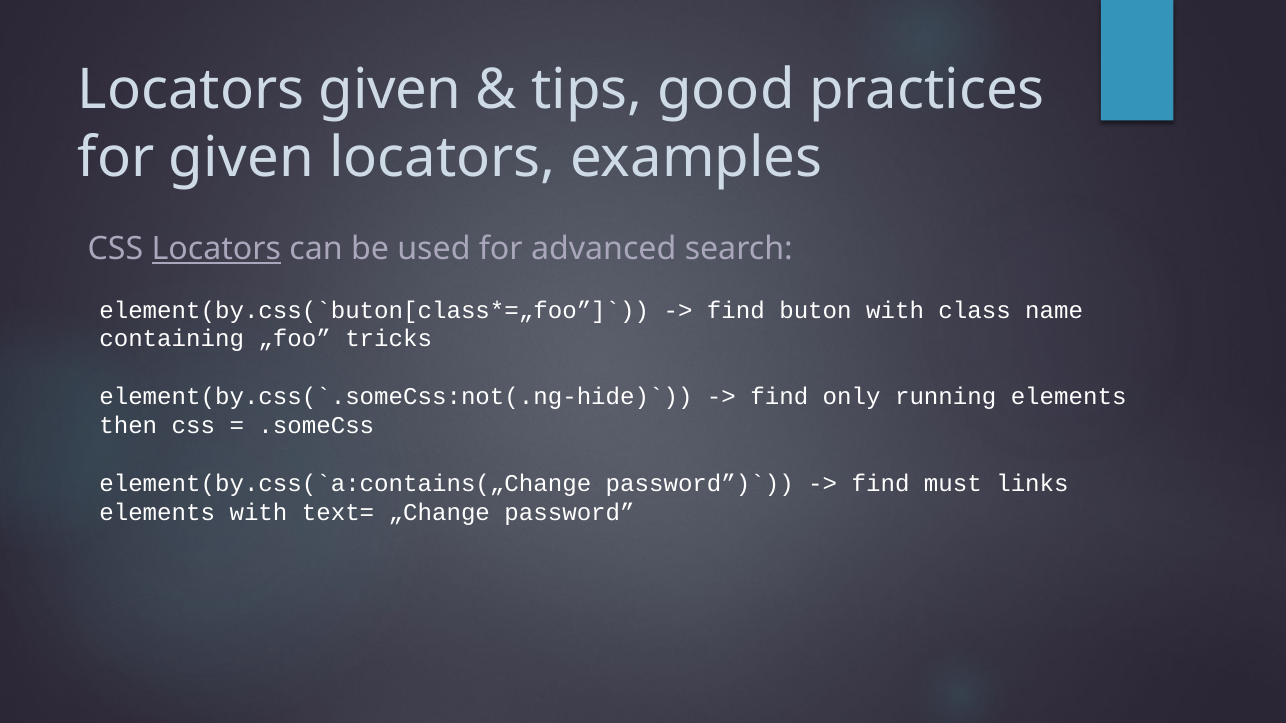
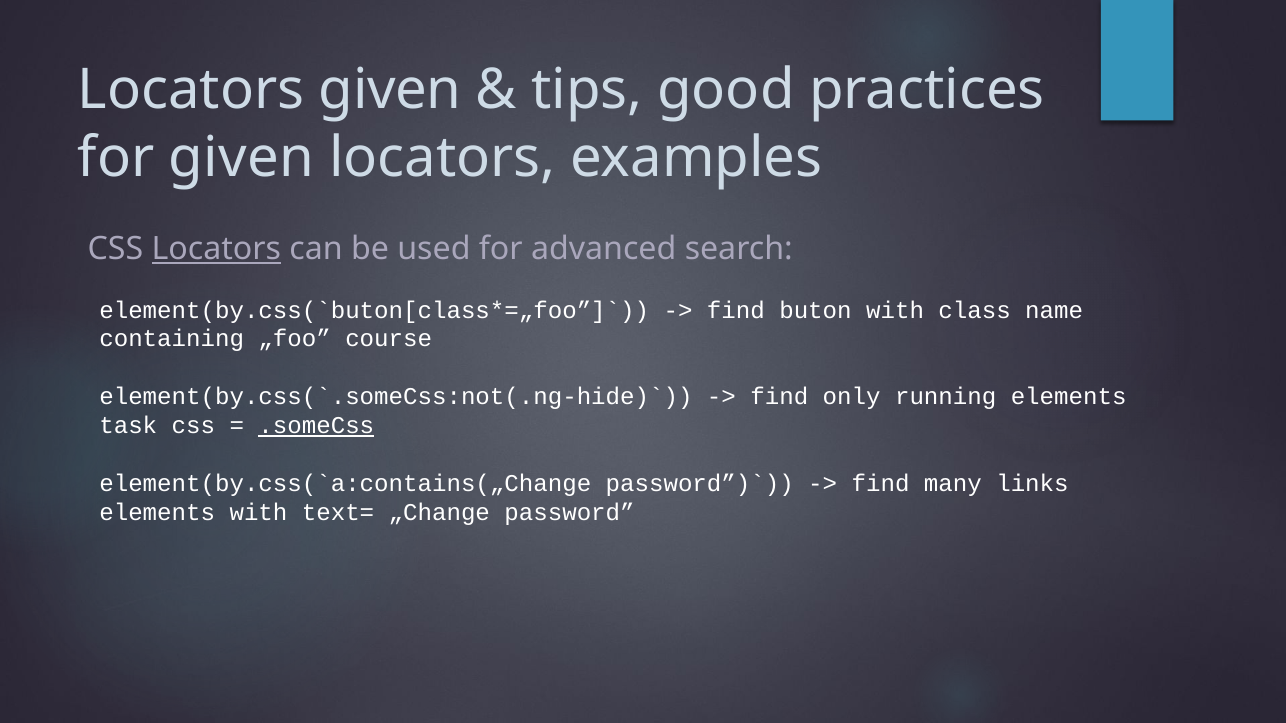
tricks: tricks -> course
then: then -> task
.someCss underline: none -> present
must: must -> many
